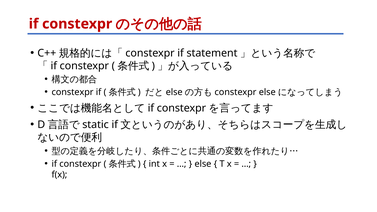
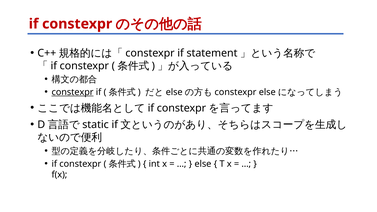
constexpr at (73, 92) underline: none -> present
